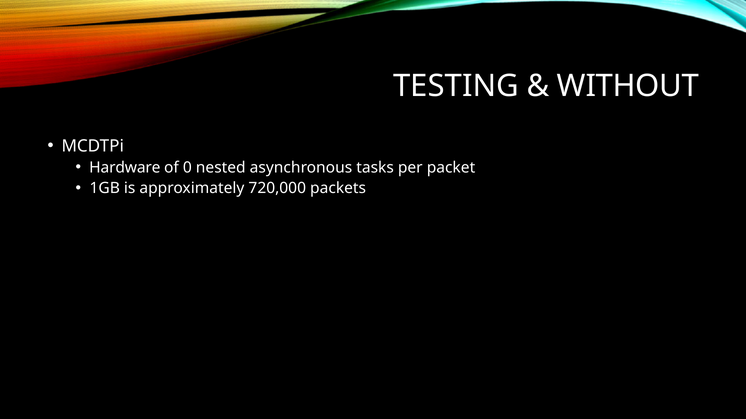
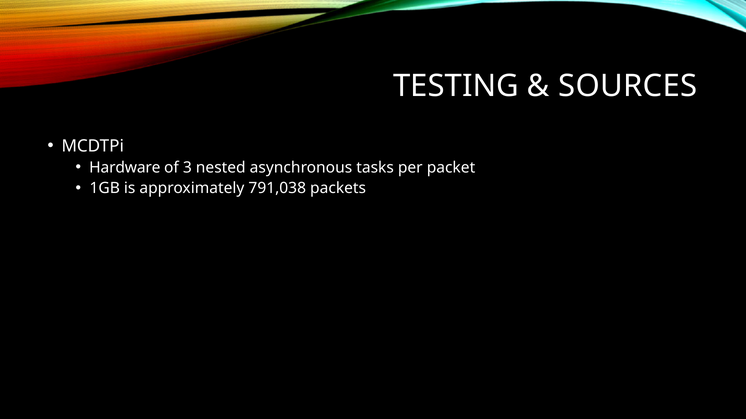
WITHOUT: WITHOUT -> SOURCES
0: 0 -> 3
720,000: 720,000 -> 791,038
